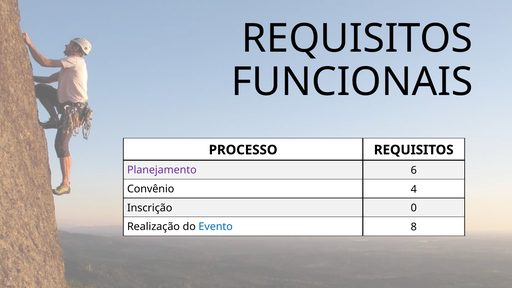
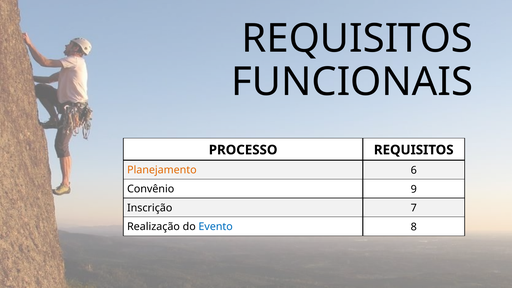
Planejamento colour: purple -> orange
4: 4 -> 9
0: 0 -> 7
